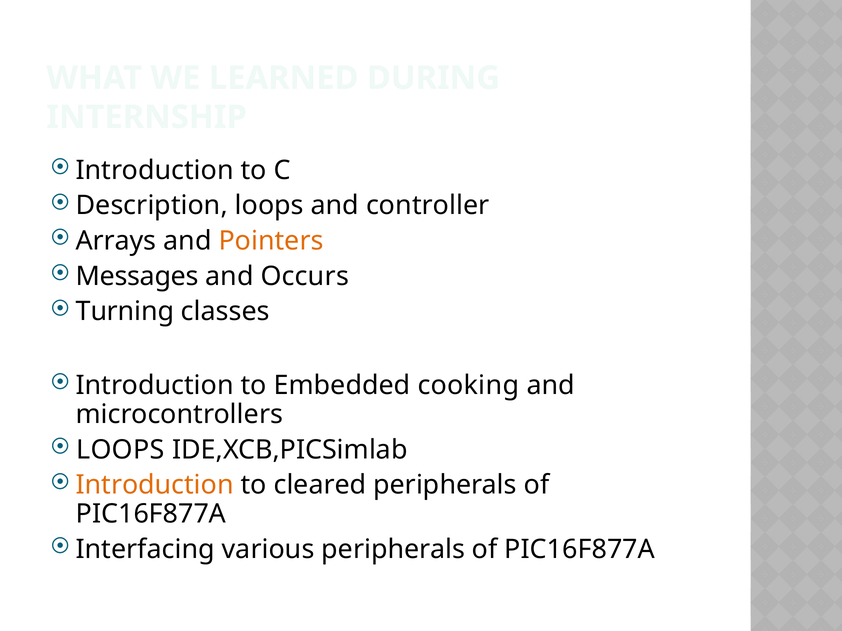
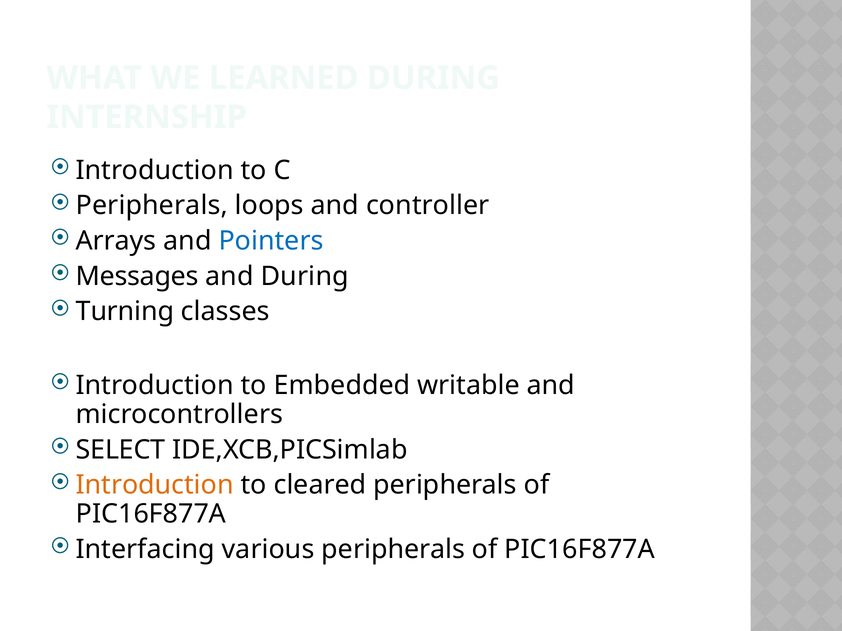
Description at (152, 206): Description -> Peripherals
Pointers colour: orange -> blue
and Occurs: Occurs -> During
cooking: cooking -> writable
LOOPS at (120, 450): LOOPS -> SELECT
